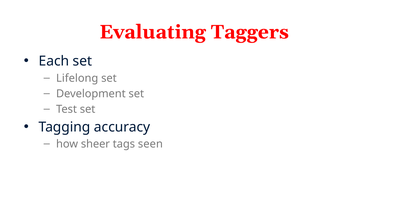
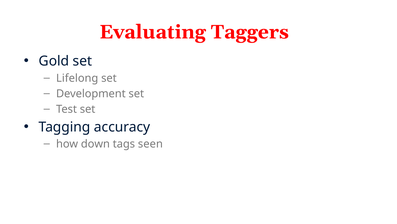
Each: Each -> Gold
sheer: sheer -> down
